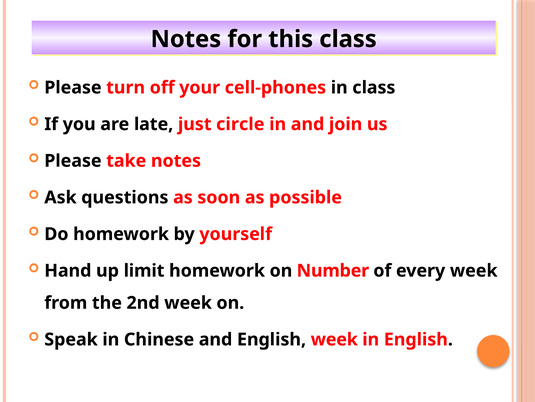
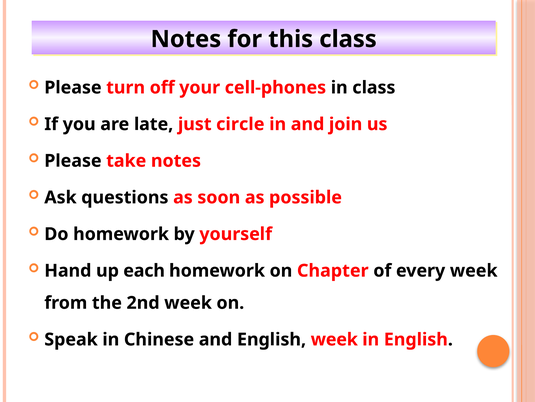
limit: limit -> each
Number: Number -> Chapter
